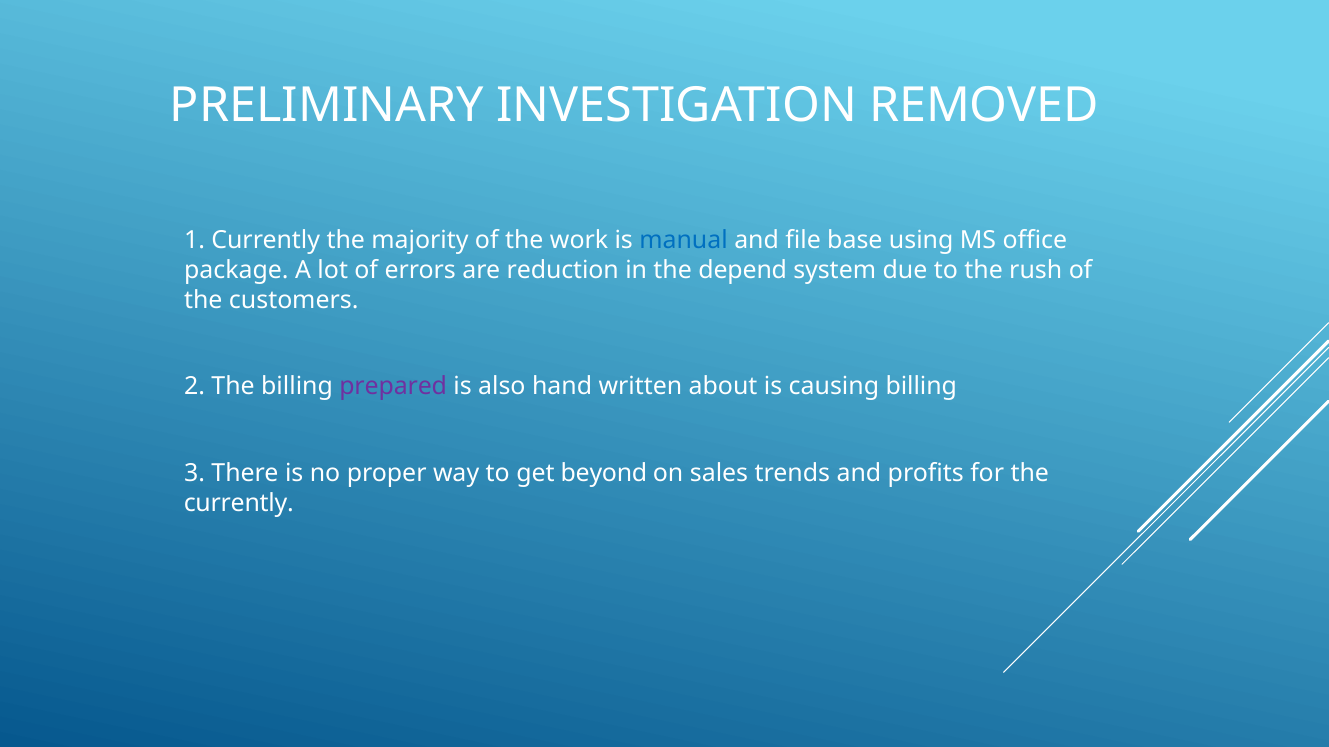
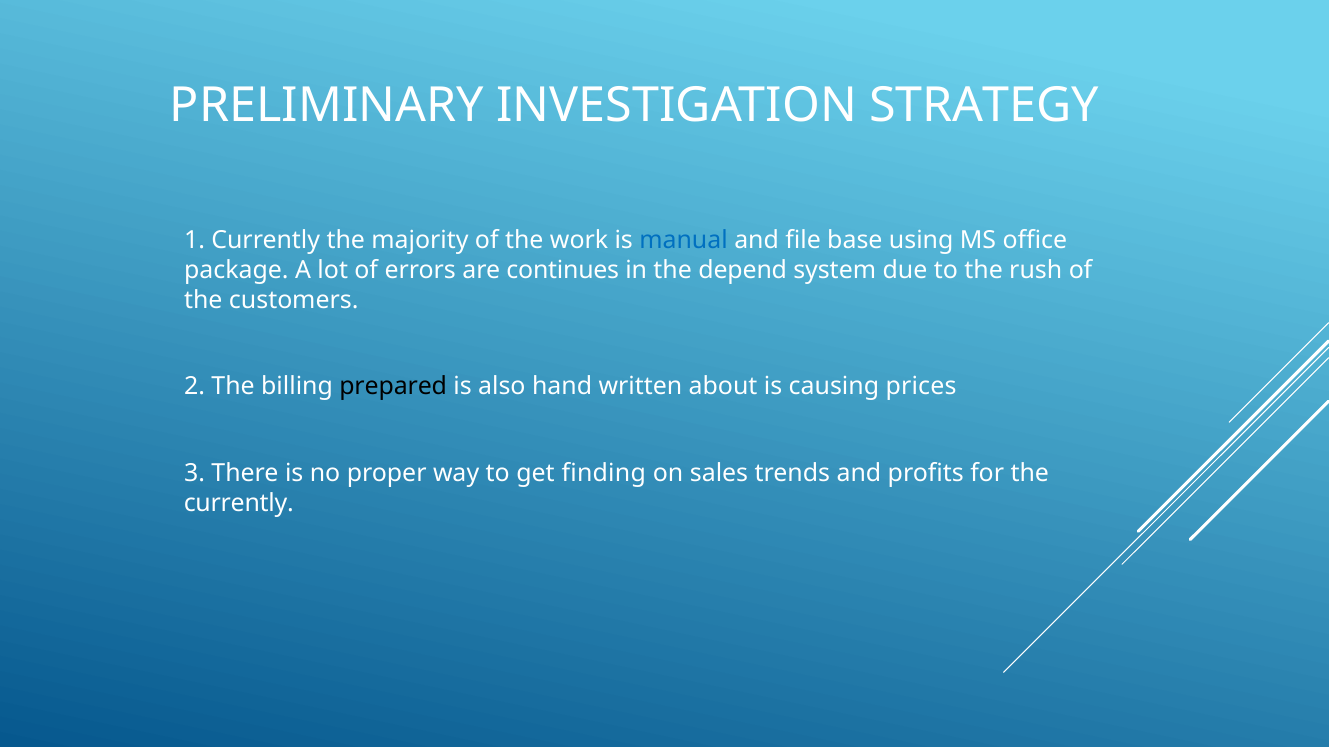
REMOVED: REMOVED -> STRATEGY
reduction: reduction -> continues
prepared colour: purple -> black
causing billing: billing -> prices
beyond: beyond -> finding
